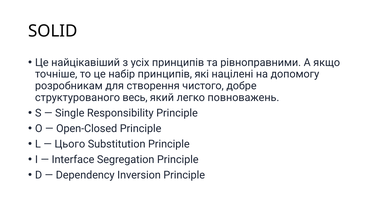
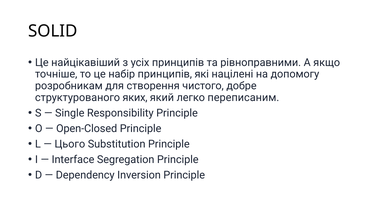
весь: весь -> яких
повноважень: повноважень -> переписаним
